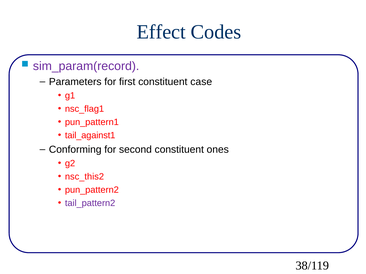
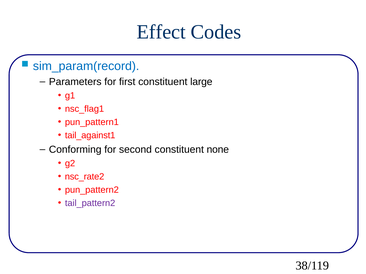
sim_param(record colour: purple -> blue
case: case -> large
ones: ones -> none
nsc_this2: nsc_this2 -> nsc_rate2
